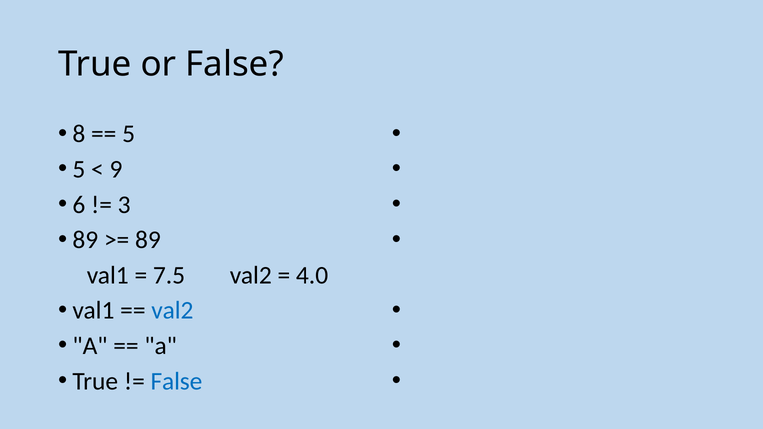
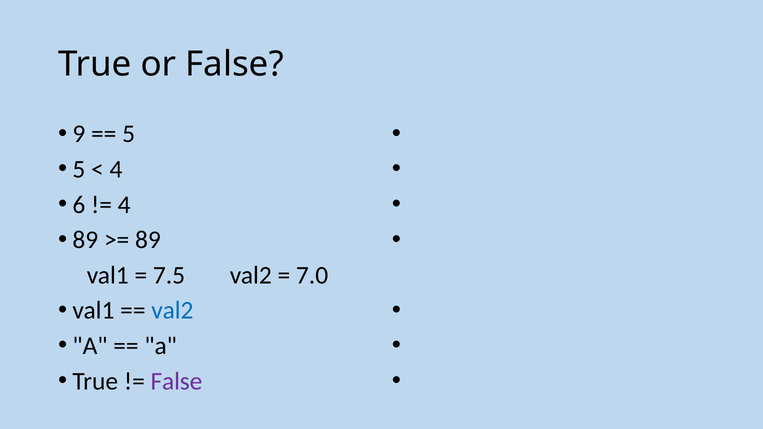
8: 8 -> 9
9 at (116, 169): 9 -> 4
3 at (124, 205): 3 -> 4
4.0: 4.0 -> 7.0
False at (176, 381) colour: blue -> purple
